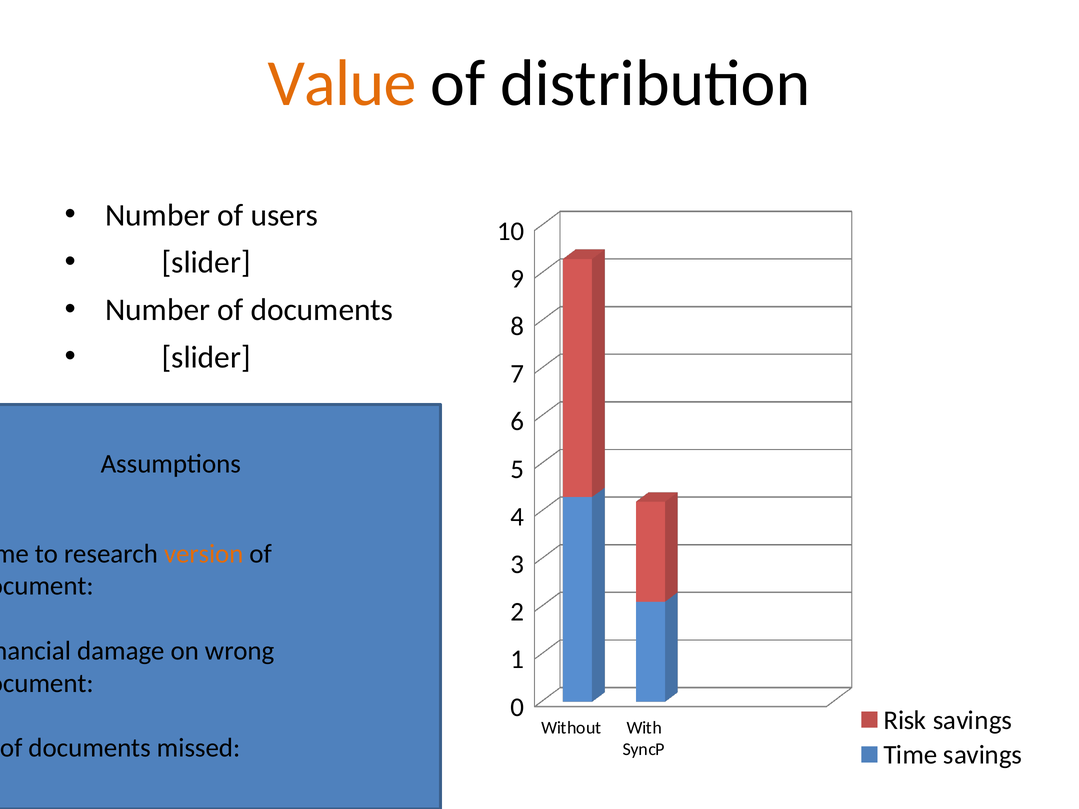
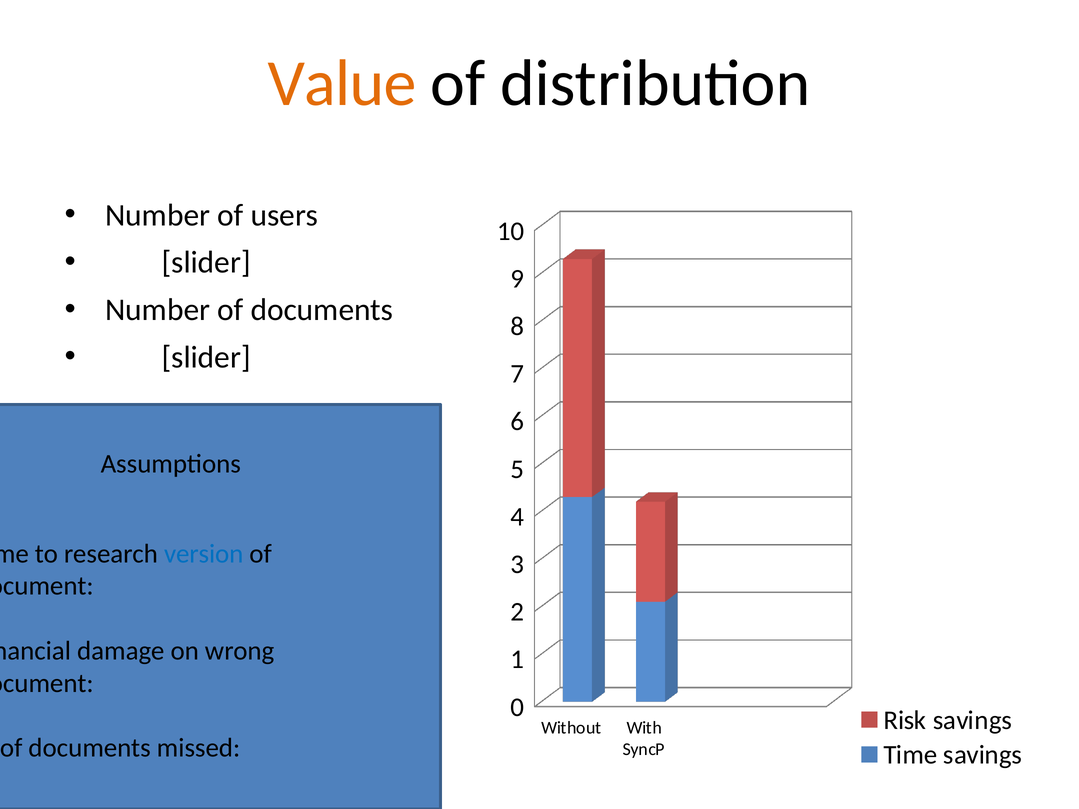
version colour: orange -> blue
